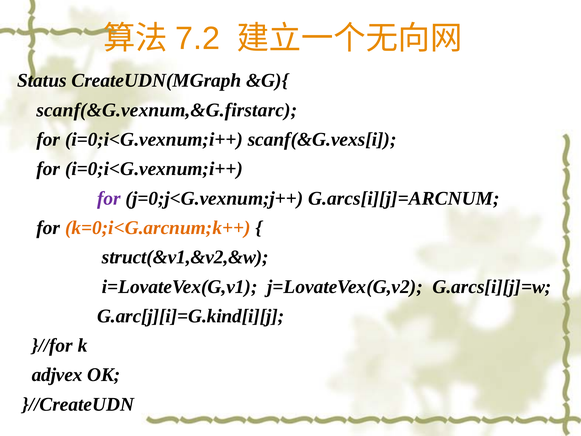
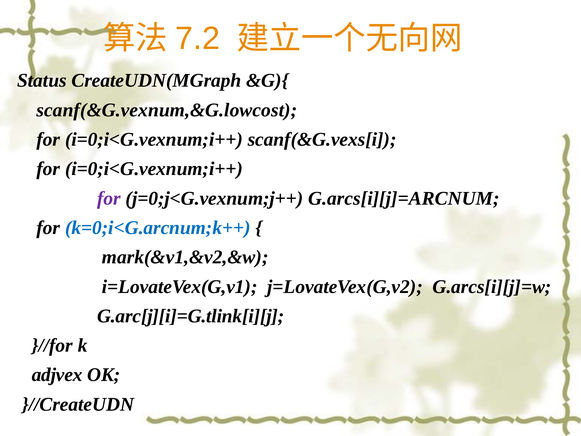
scanf(&G.vexnum,&G.firstarc: scanf(&G.vexnum,&G.firstarc -> scanf(&G.vexnum,&G.lowcost
k=0;i<G.arcnum;k++ colour: orange -> blue
struct(&v1,&v2,&w: struct(&v1,&v2,&w -> mark(&v1,&v2,&w
G.arc[j][i]=G.kind[i][j: G.arc[j][i]=G.kind[i][j -> G.arc[j][i]=G.tlink[i][j
